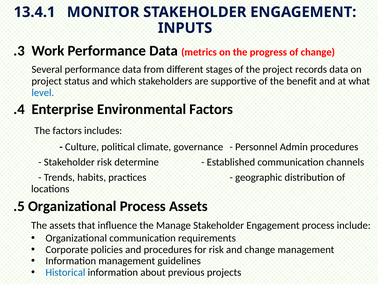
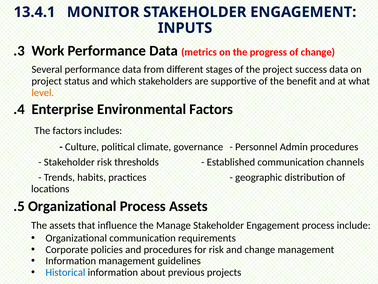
records: records -> success
level colour: blue -> orange
determine: determine -> thresholds
